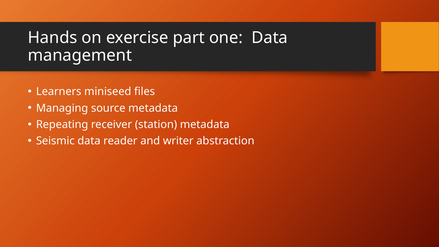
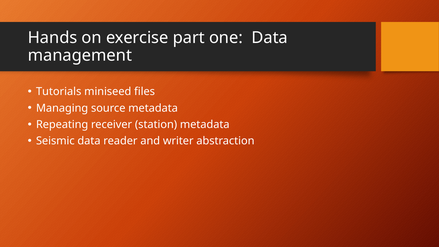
Learners: Learners -> Tutorials
